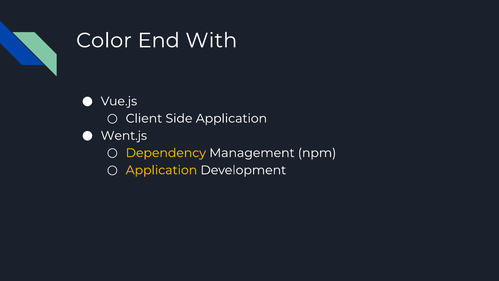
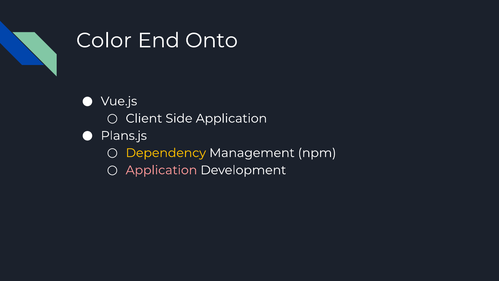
With: With -> Onto
Went.js: Went.js -> Plans.js
Application at (161, 170) colour: yellow -> pink
